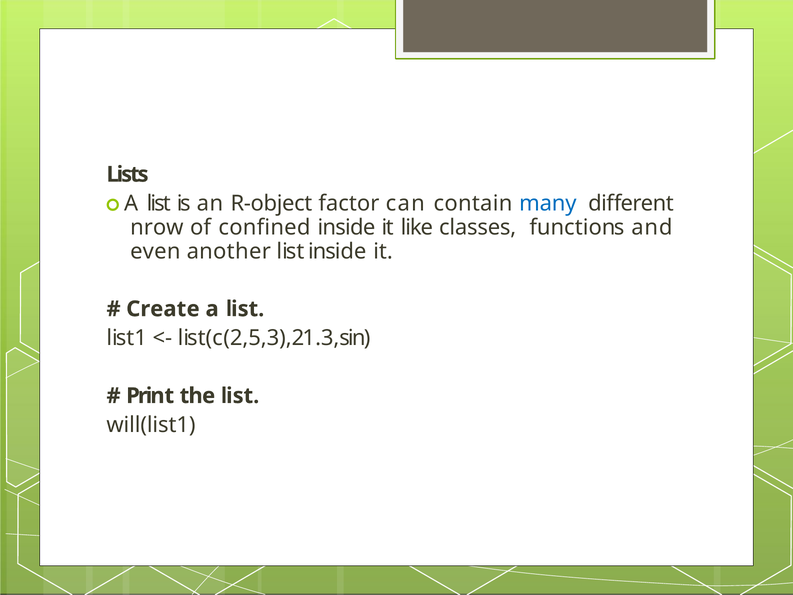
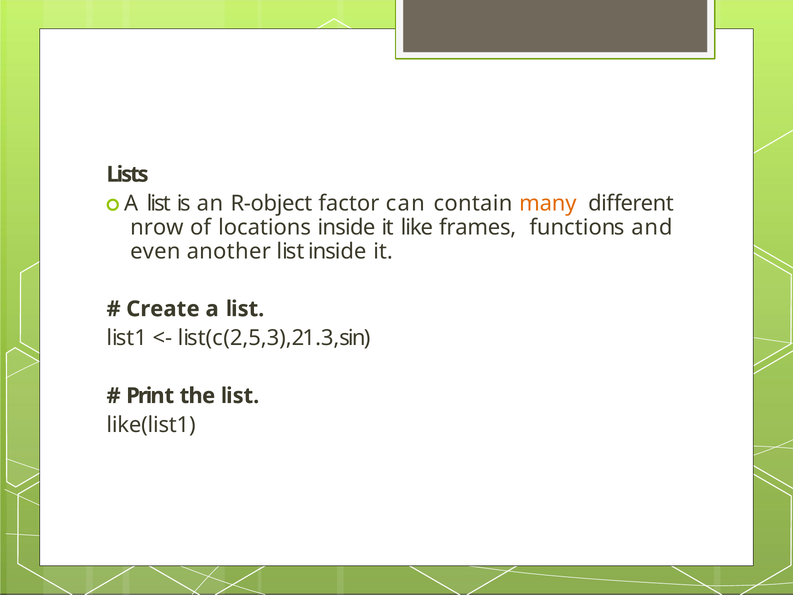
many colour: blue -> orange
confined: confined -> locations
classes: classes -> frames
will(list1: will(list1 -> like(list1
